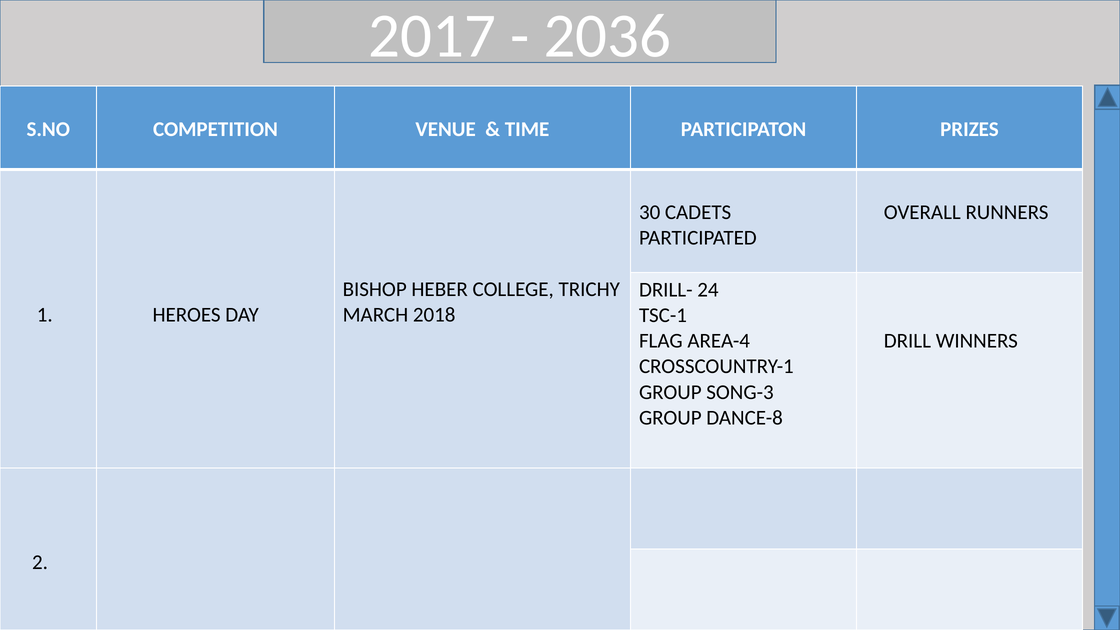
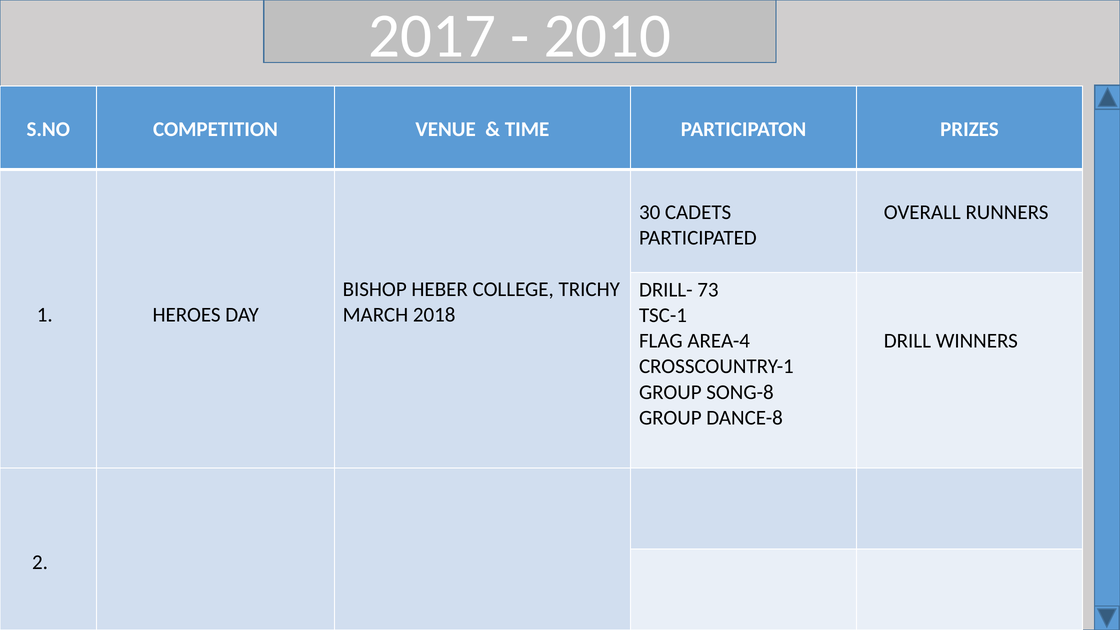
2036: 2036 -> 2010
24: 24 -> 73
SONG-3: SONG-3 -> SONG-8
